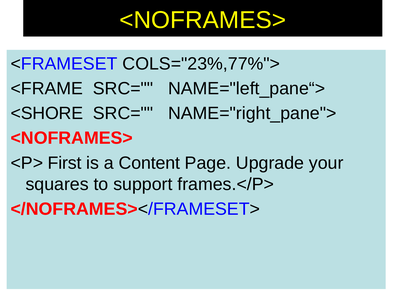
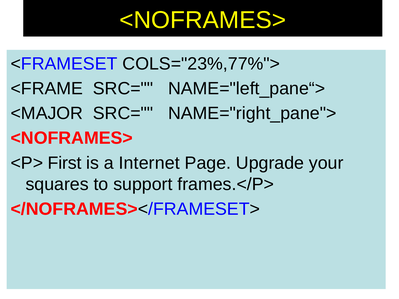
<SHORE: <SHORE -> <MAJOR
Content: Content -> Internet
